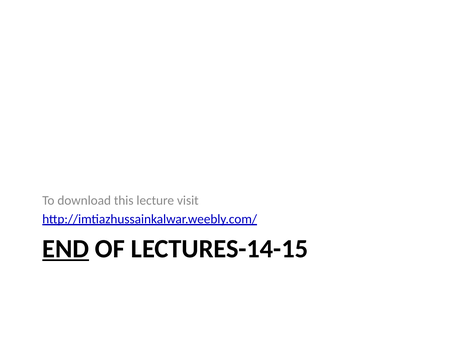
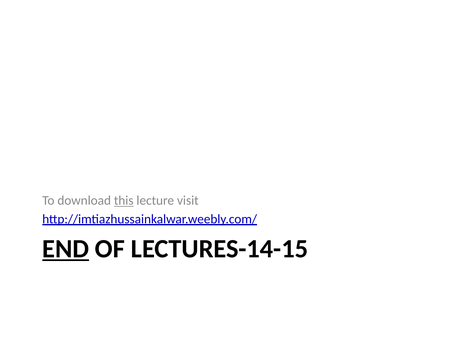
this underline: none -> present
